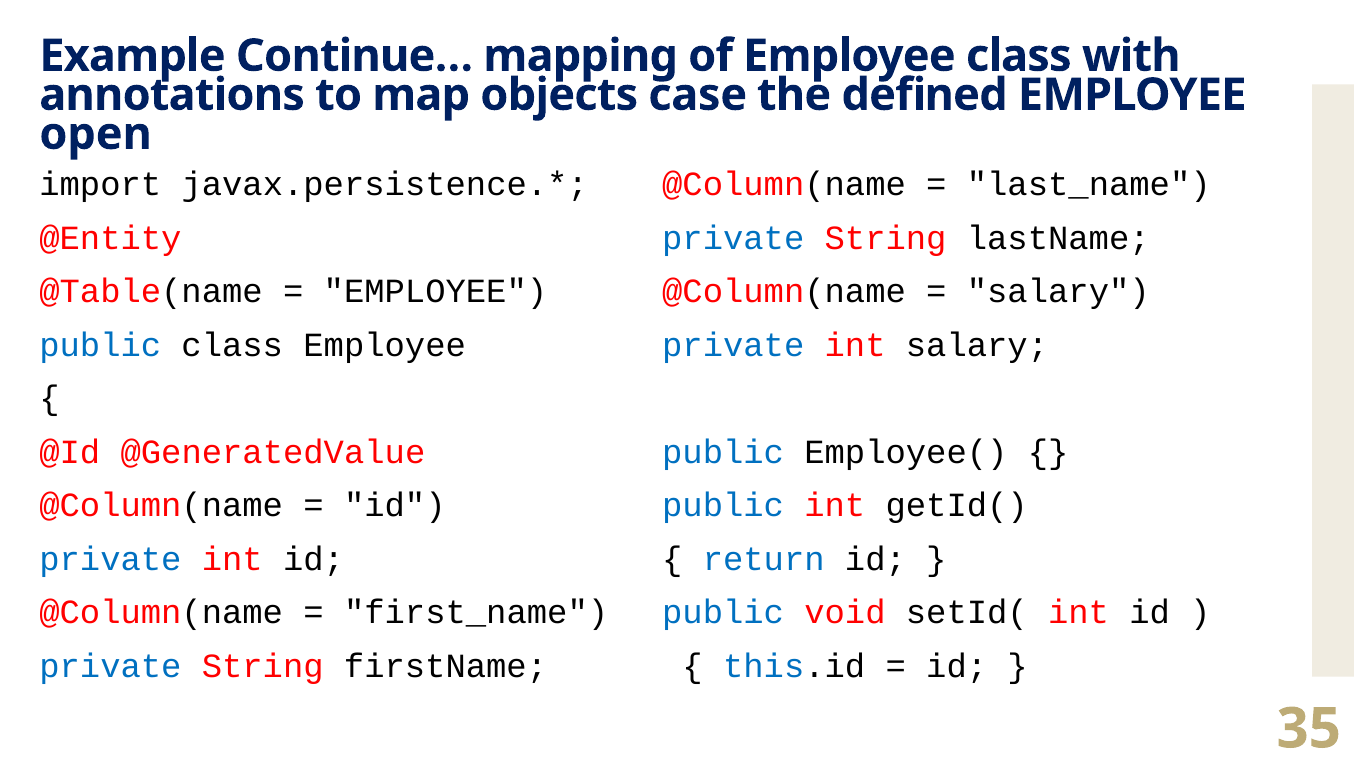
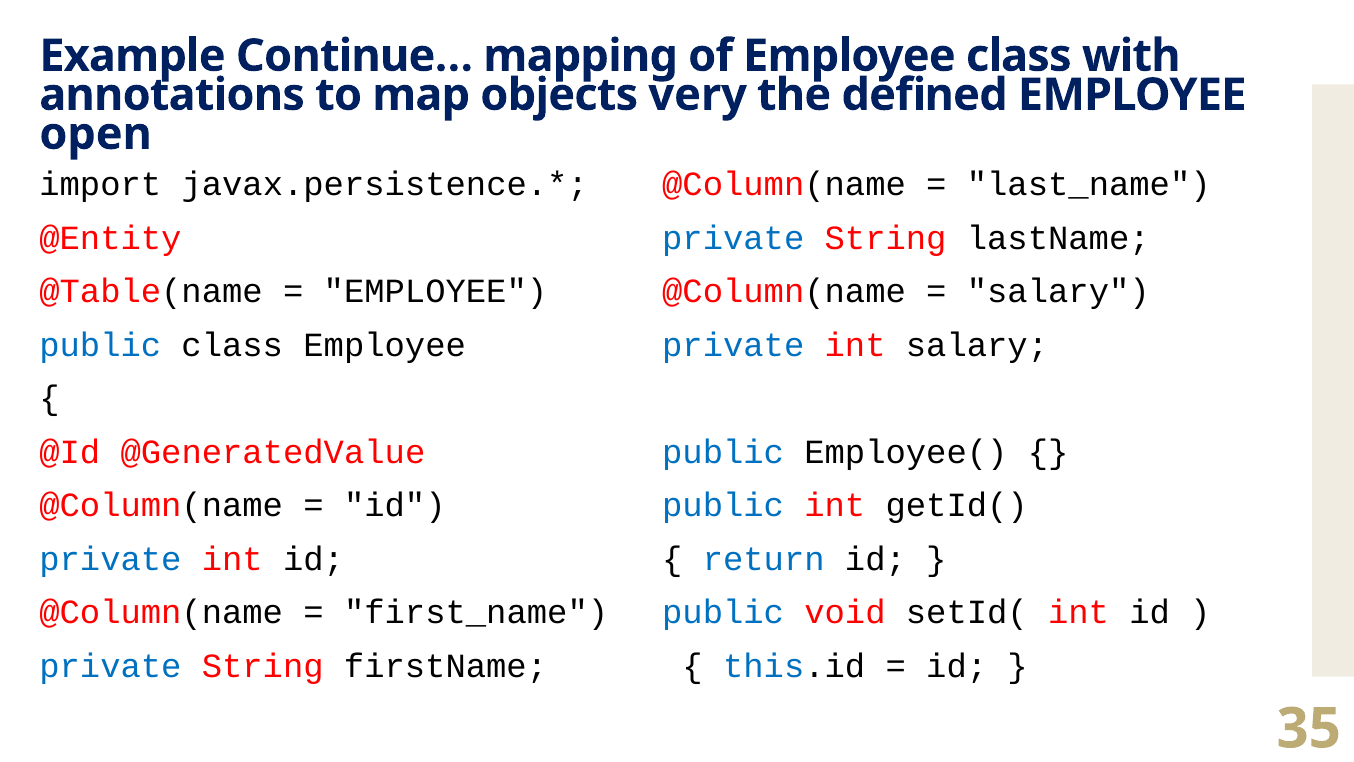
case: case -> very
